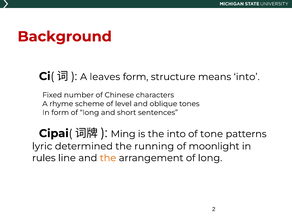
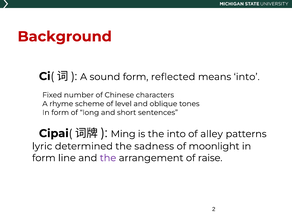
leaves: leaves -> sound
structure: structure -> reflected
tone: tone -> alley
running: running -> sadness
rules at (44, 158): rules -> form
the at (108, 158) colour: orange -> purple
arrangement of long: long -> raise
